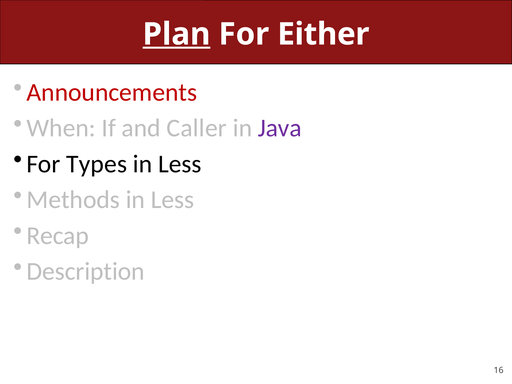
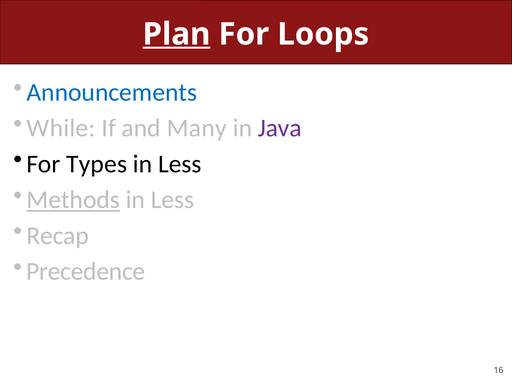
Either: Either -> Loops
Announcements colour: red -> blue
When: When -> While
Caller: Caller -> Many
Methods underline: none -> present
Description: Description -> Precedence
